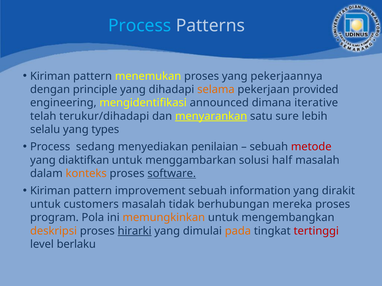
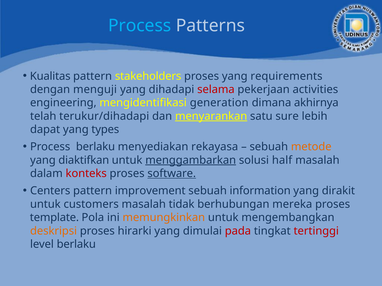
Kiriman at (50, 76): Kiriman -> Kualitas
menemukan: menemukan -> stakeholders
pekerjaannya: pekerjaannya -> requirements
principle: principle -> menguji
selama colour: orange -> red
provided: provided -> activities
announced: announced -> generation
iterative: iterative -> akhirnya
selalu: selalu -> dapat
Process sedang: sedang -> berlaku
penilaian: penilaian -> rekayasa
metode colour: red -> orange
menggambarkan underline: none -> present
konteks colour: orange -> red
Kiriman at (50, 191): Kiriman -> Centers
program: program -> template
hirarki underline: present -> none
pada colour: orange -> red
